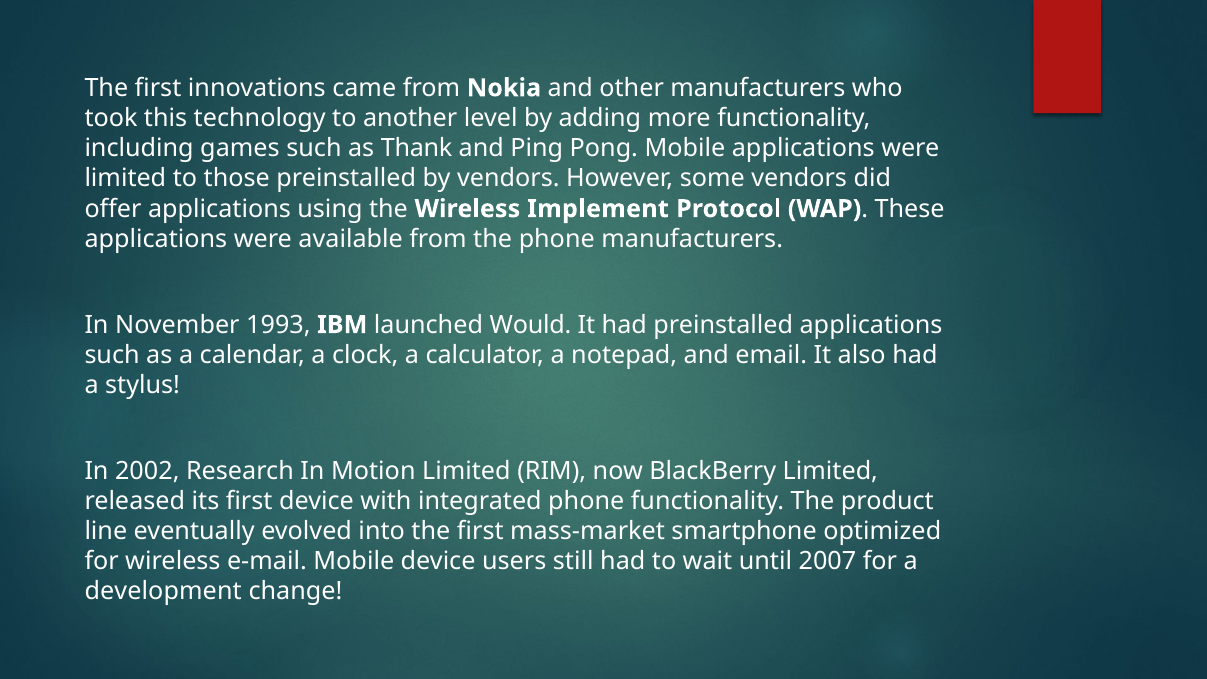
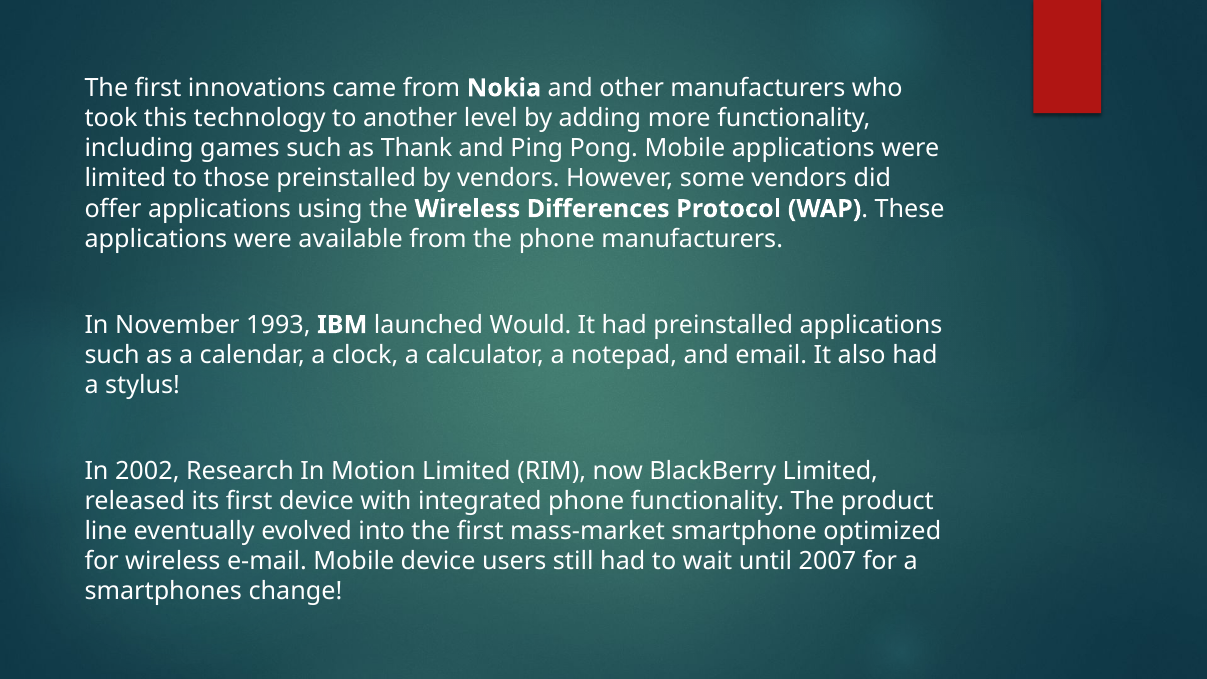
Implement: Implement -> Differences
development: development -> smartphones
